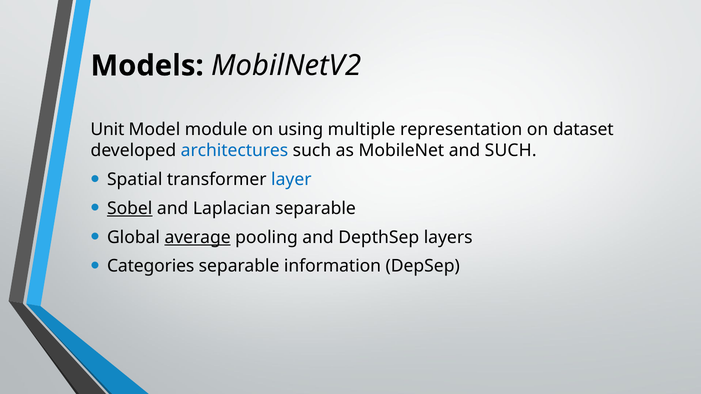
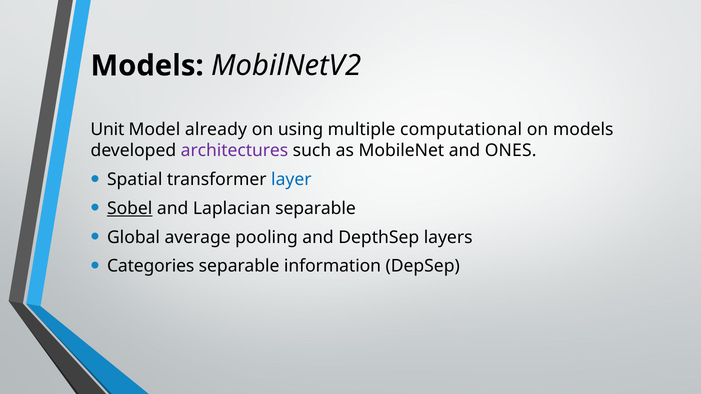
module: module -> already
representation: representation -> computational
on dataset: dataset -> models
architectures colour: blue -> purple
and SUCH: SUCH -> ONES
average underline: present -> none
